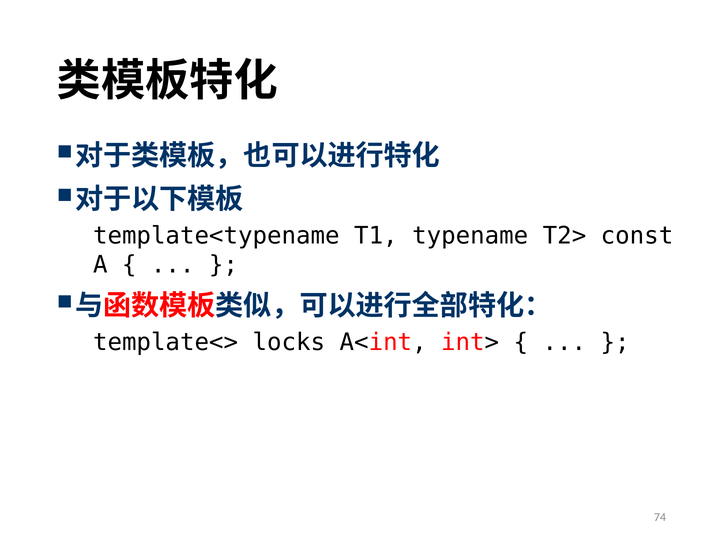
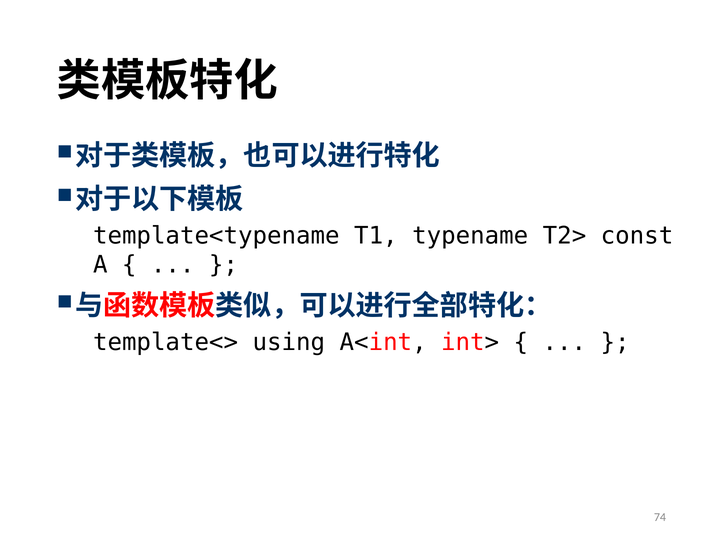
locks: locks -> using
